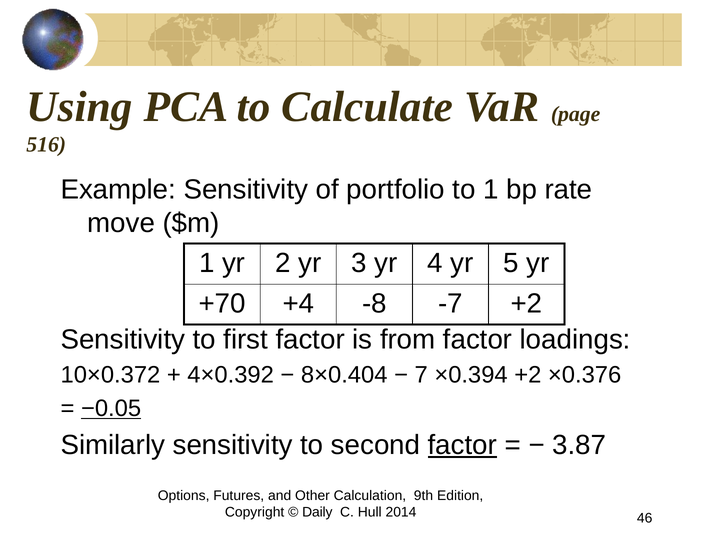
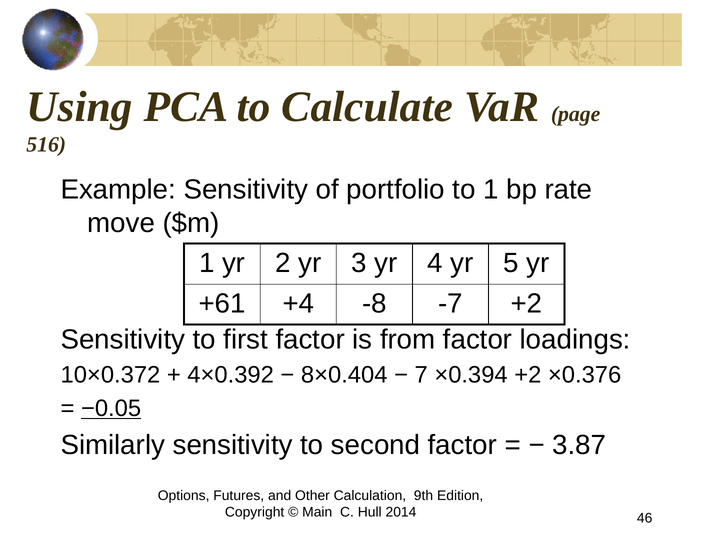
+70: +70 -> +61
factor at (462, 445) underline: present -> none
Daily: Daily -> Main
